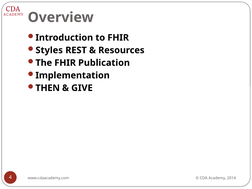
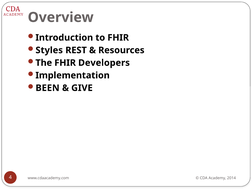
Publication: Publication -> Developers
THEN: THEN -> BEEN
